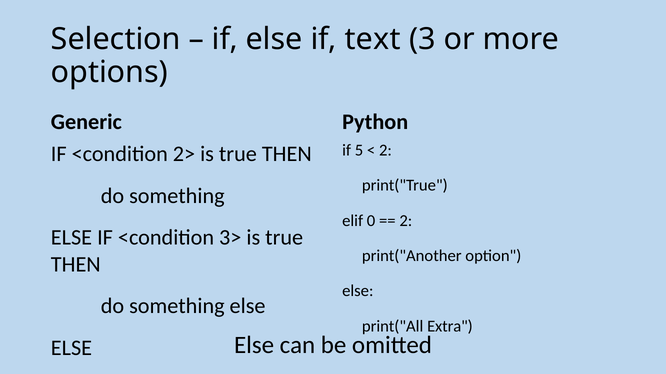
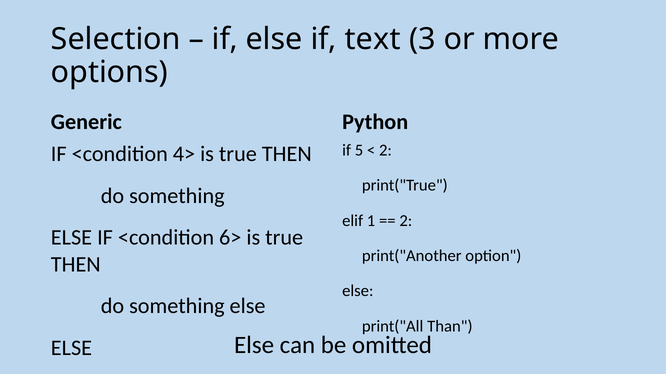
2>: 2> -> 4>
0: 0 -> 1
3>: 3> -> 6>
Extra: Extra -> Than
